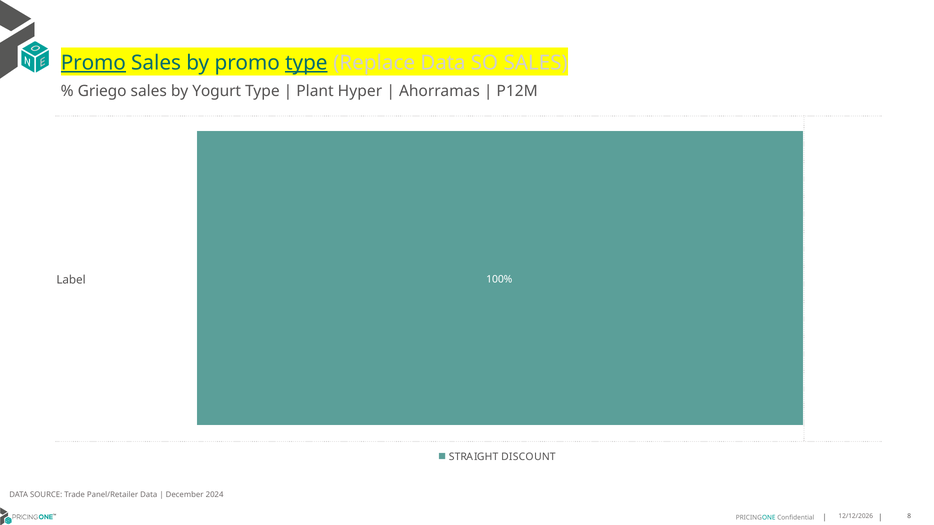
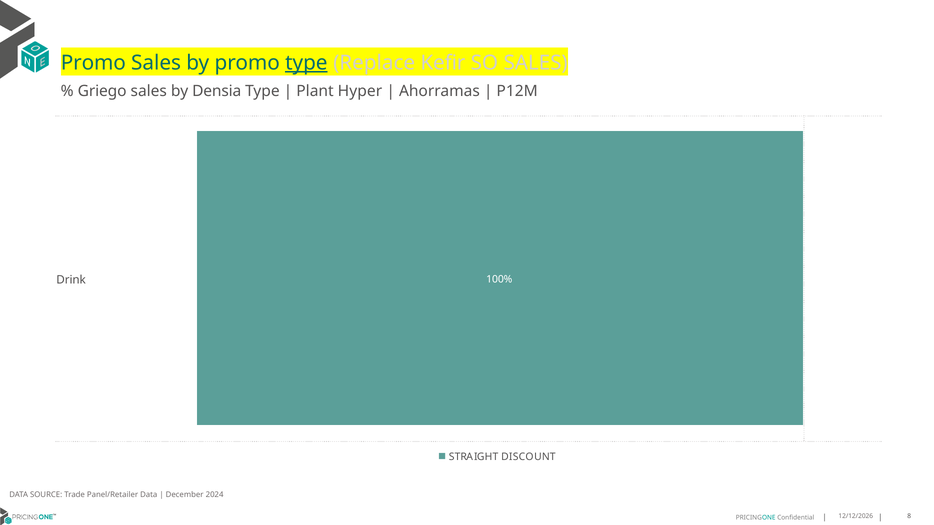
Promo at (93, 63) underline: present -> none
Replace Data: Data -> Kefir
Yogurt: Yogurt -> Densia
Label: Label -> Drink
